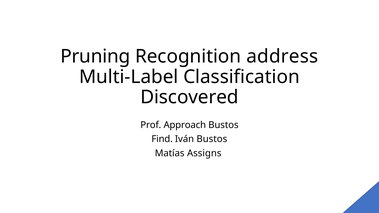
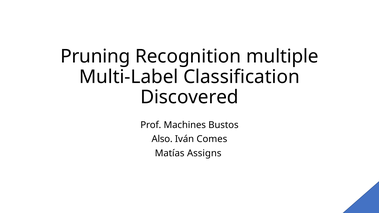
address: address -> multiple
Approach: Approach -> Machines
Find: Find -> Also
Iván Bustos: Bustos -> Comes
